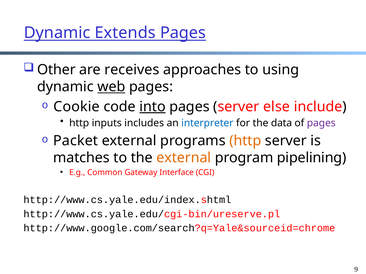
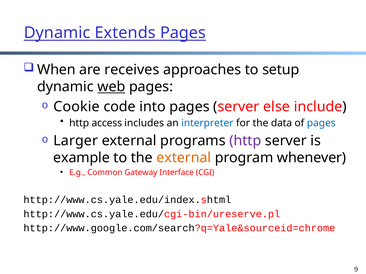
Other: Other -> When
using: using -> setup
into underline: present -> none
inputs: inputs -> access
pages at (321, 123) colour: purple -> blue
Packet: Packet -> Larger
http at (245, 141) colour: orange -> purple
matches: matches -> example
pipelining: pipelining -> whenever
